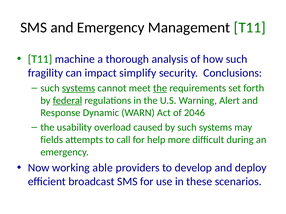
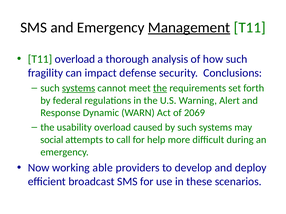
Management underline: none -> present
T11 machine: machine -> overload
simplify: simplify -> defense
federal underline: present -> none
2046: 2046 -> 2069
fields: fields -> social
